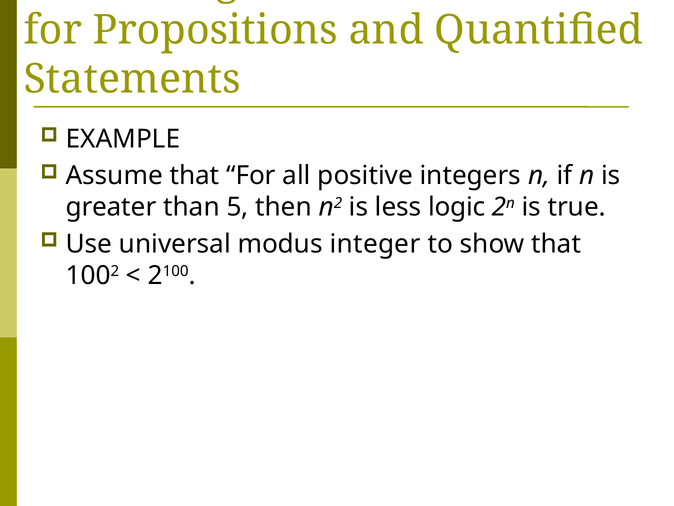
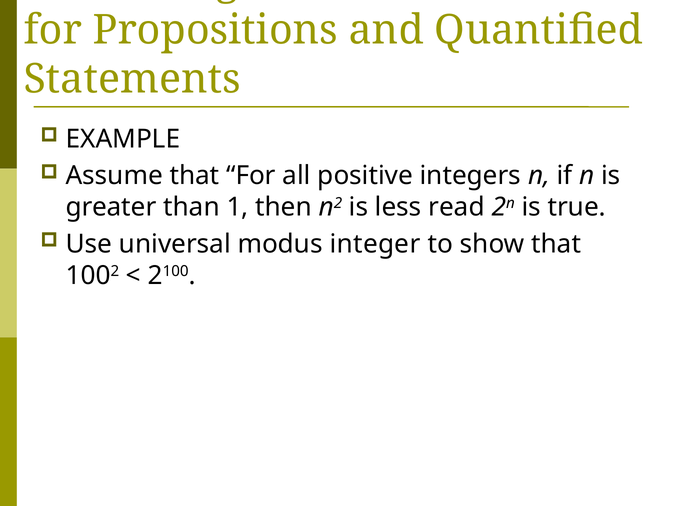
5: 5 -> 1
logic: logic -> read
